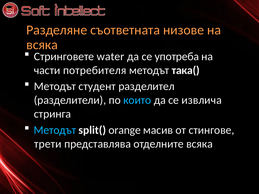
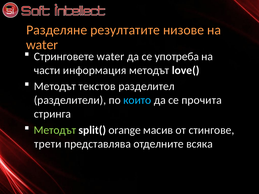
съответната: съответната -> резултатите
всяка at (42, 45): всяка -> water
потребителя: потребителя -> информация
така(: така( -> love(
студент: студент -> текстов
извлича: извлича -> прочита
Методът at (55, 130) colour: light blue -> light green
